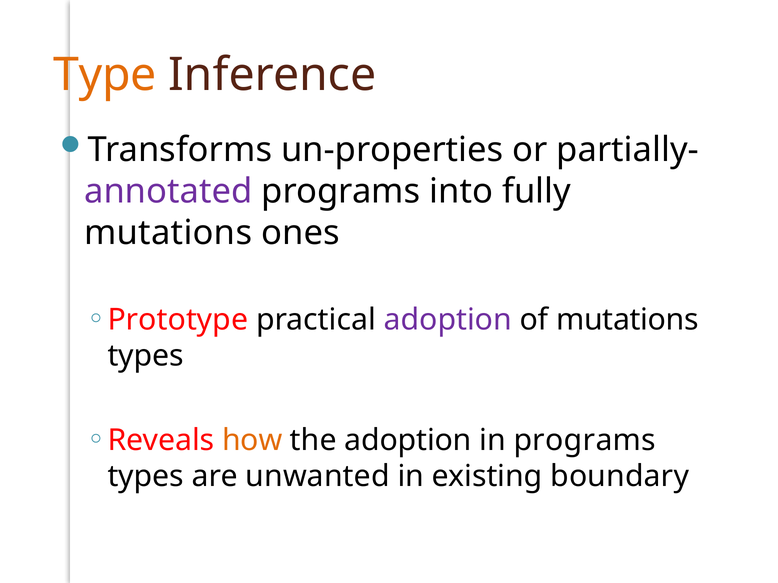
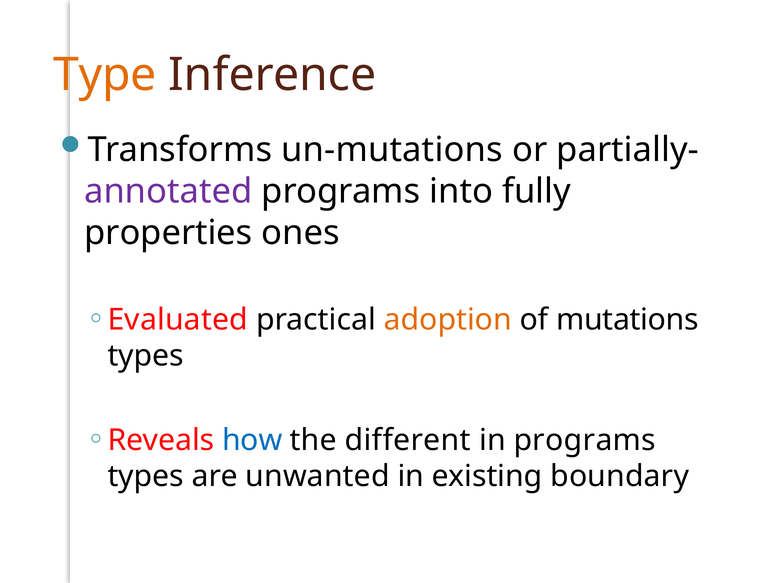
un-properties: un-properties -> un-mutations
mutations at (168, 233): mutations -> properties
Prototype: Prototype -> Evaluated
adoption at (448, 320) colour: purple -> orange
how colour: orange -> blue
the adoption: adoption -> different
